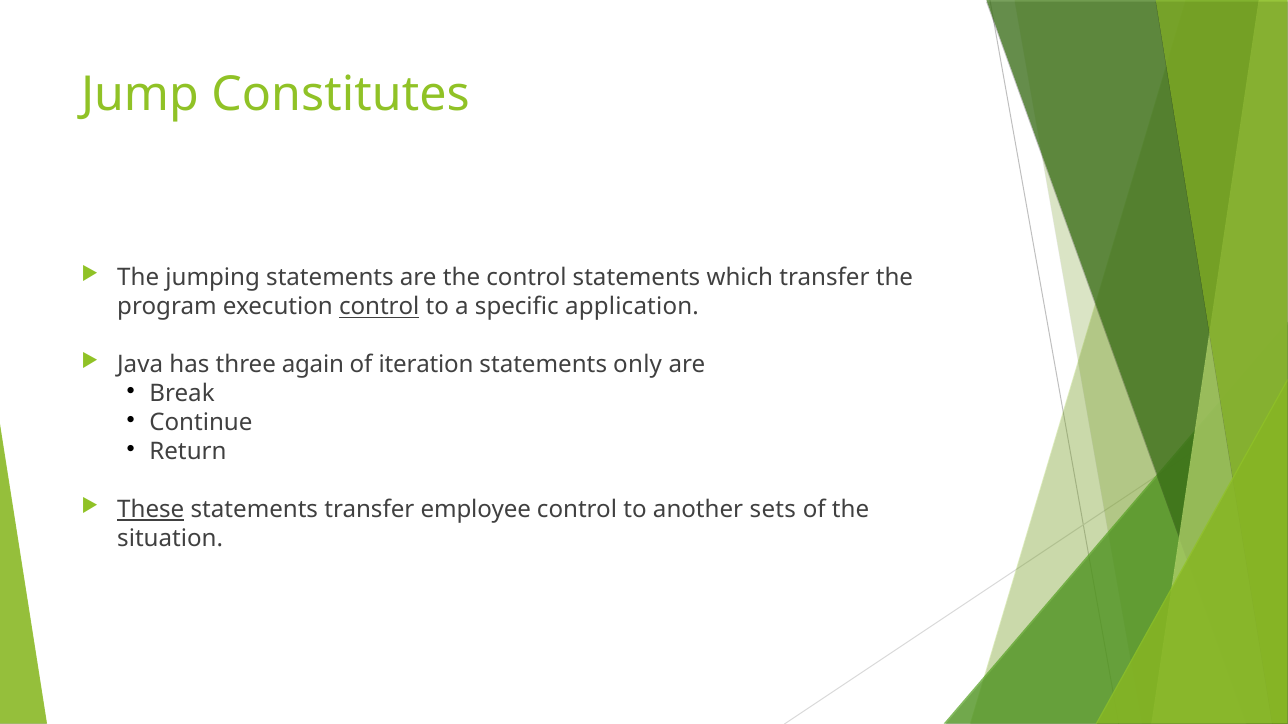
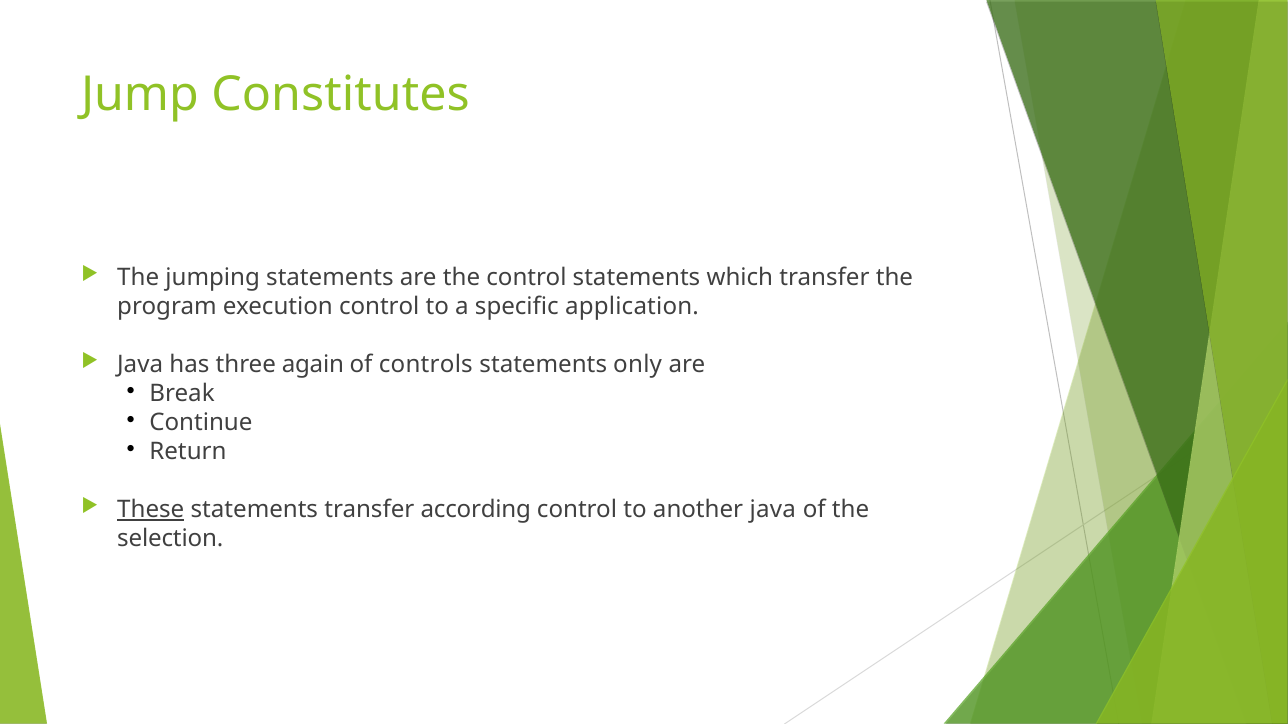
control at (379, 307) underline: present -> none
iteration: iteration -> controls
employee: employee -> according
another sets: sets -> java
situation: situation -> selection
